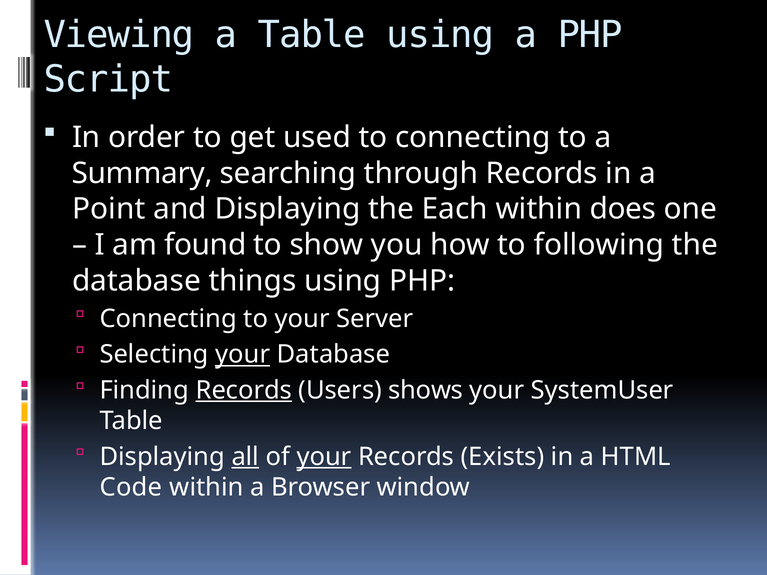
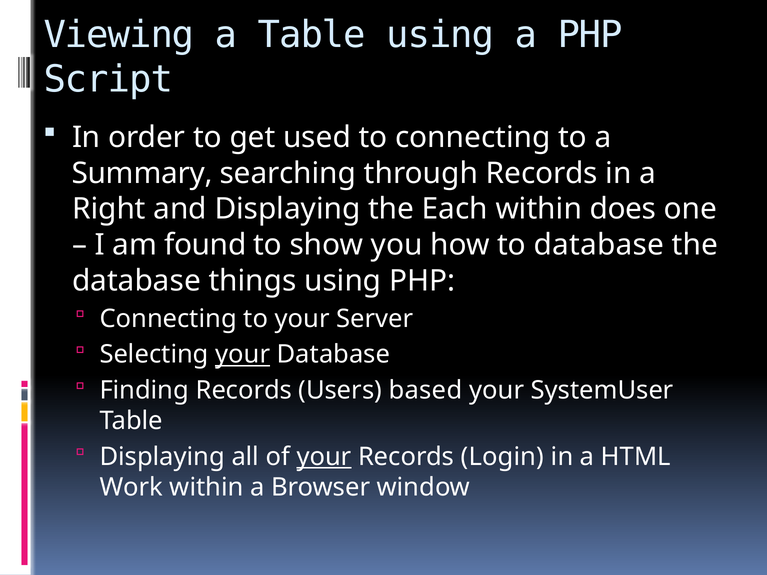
Point: Point -> Right
to following: following -> database
Records at (244, 390) underline: present -> none
shows: shows -> based
all underline: present -> none
Exists: Exists -> Login
Code: Code -> Work
